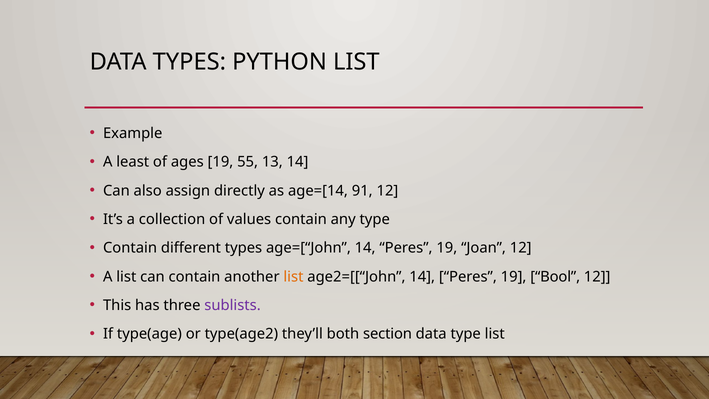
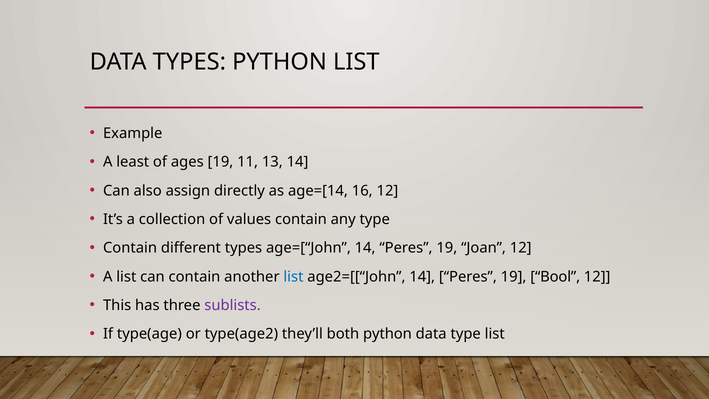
55: 55 -> 11
91: 91 -> 16
list at (293, 277) colour: orange -> blue
both section: section -> python
